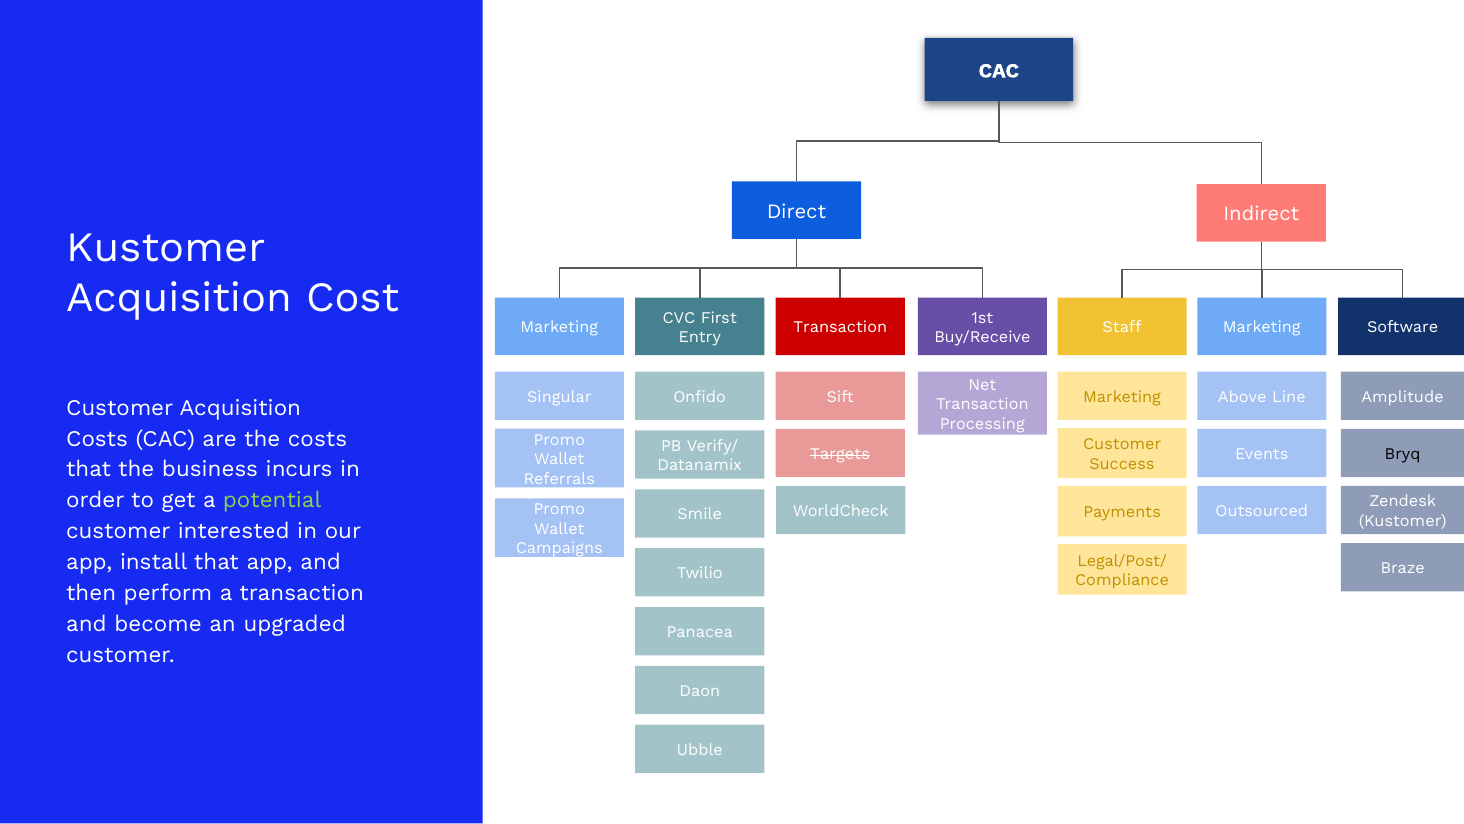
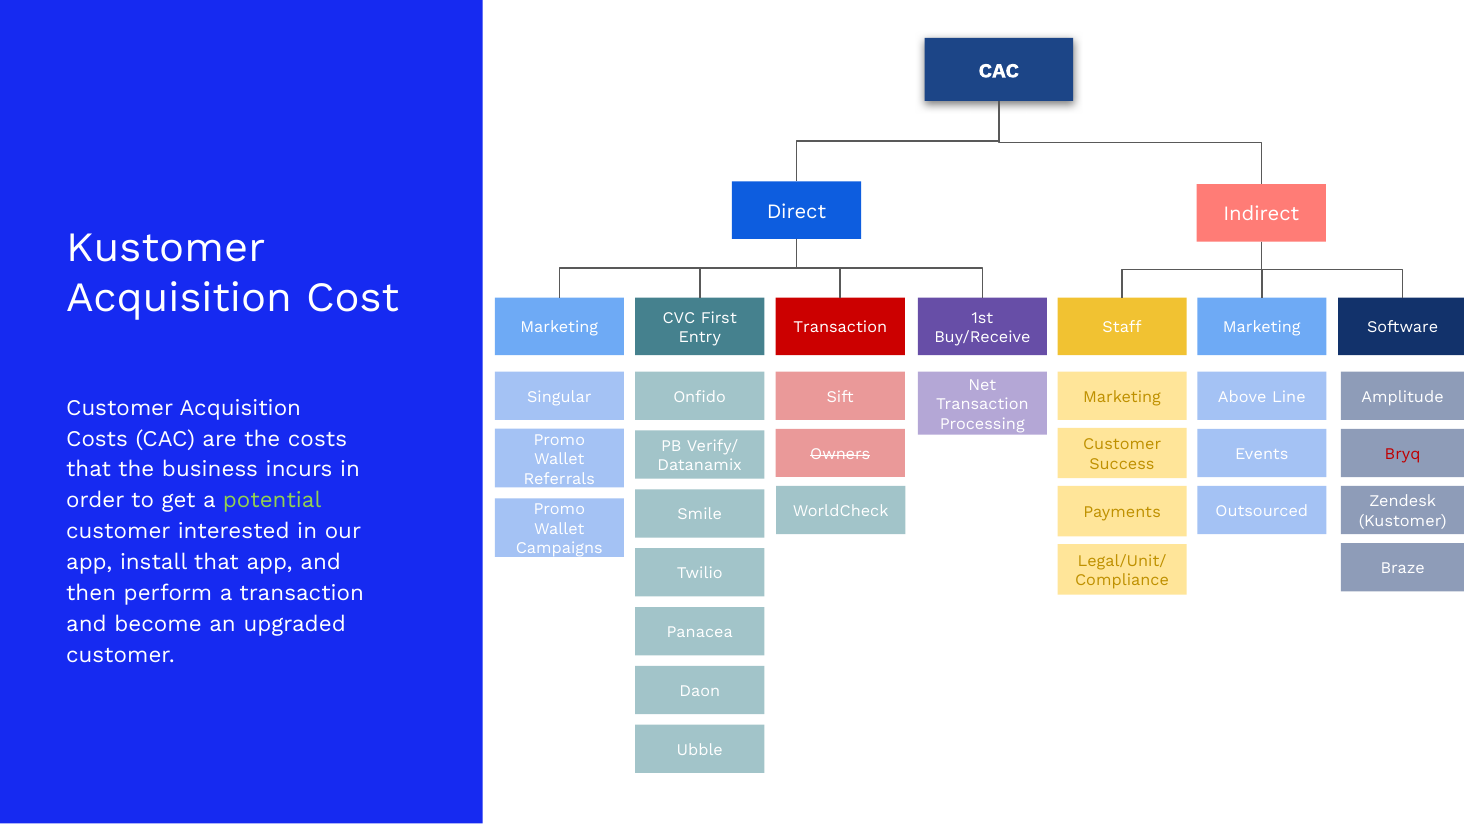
Targets: Targets -> Owners
Bryq colour: black -> red
Legal/Post/: Legal/Post/ -> Legal/Unit/
